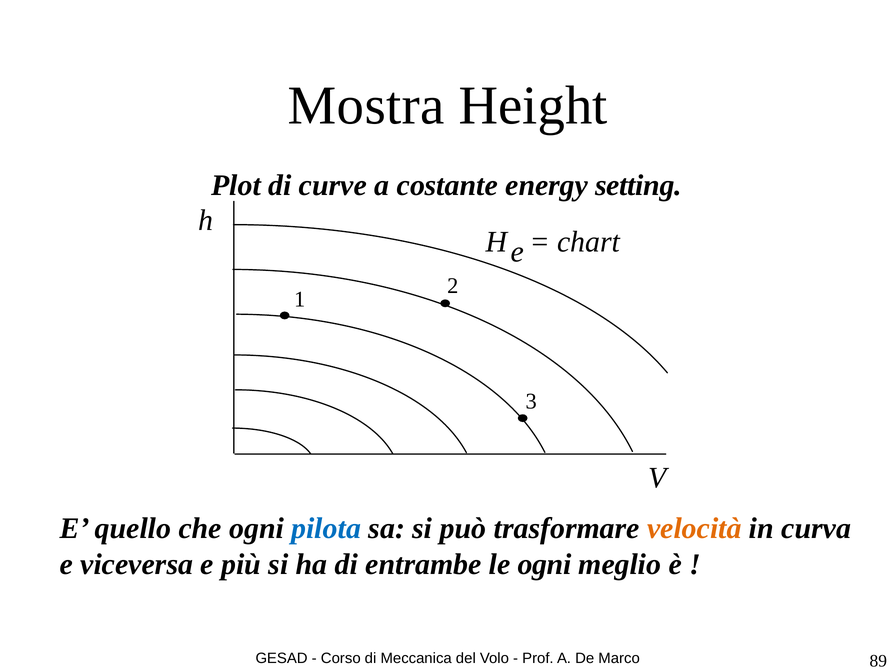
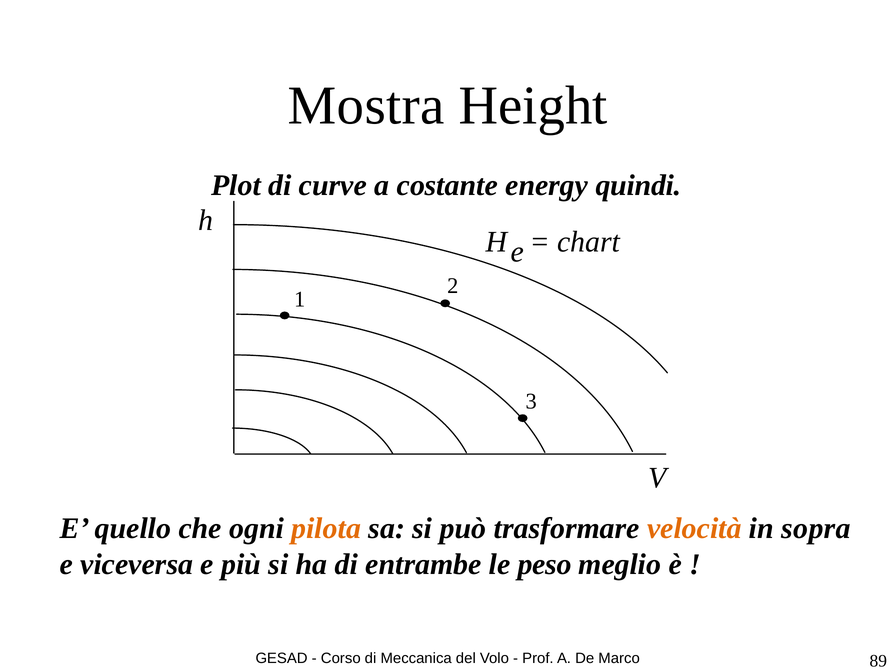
setting: setting -> quindi
pilota colour: blue -> orange
curva: curva -> sopra
le ogni: ogni -> peso
